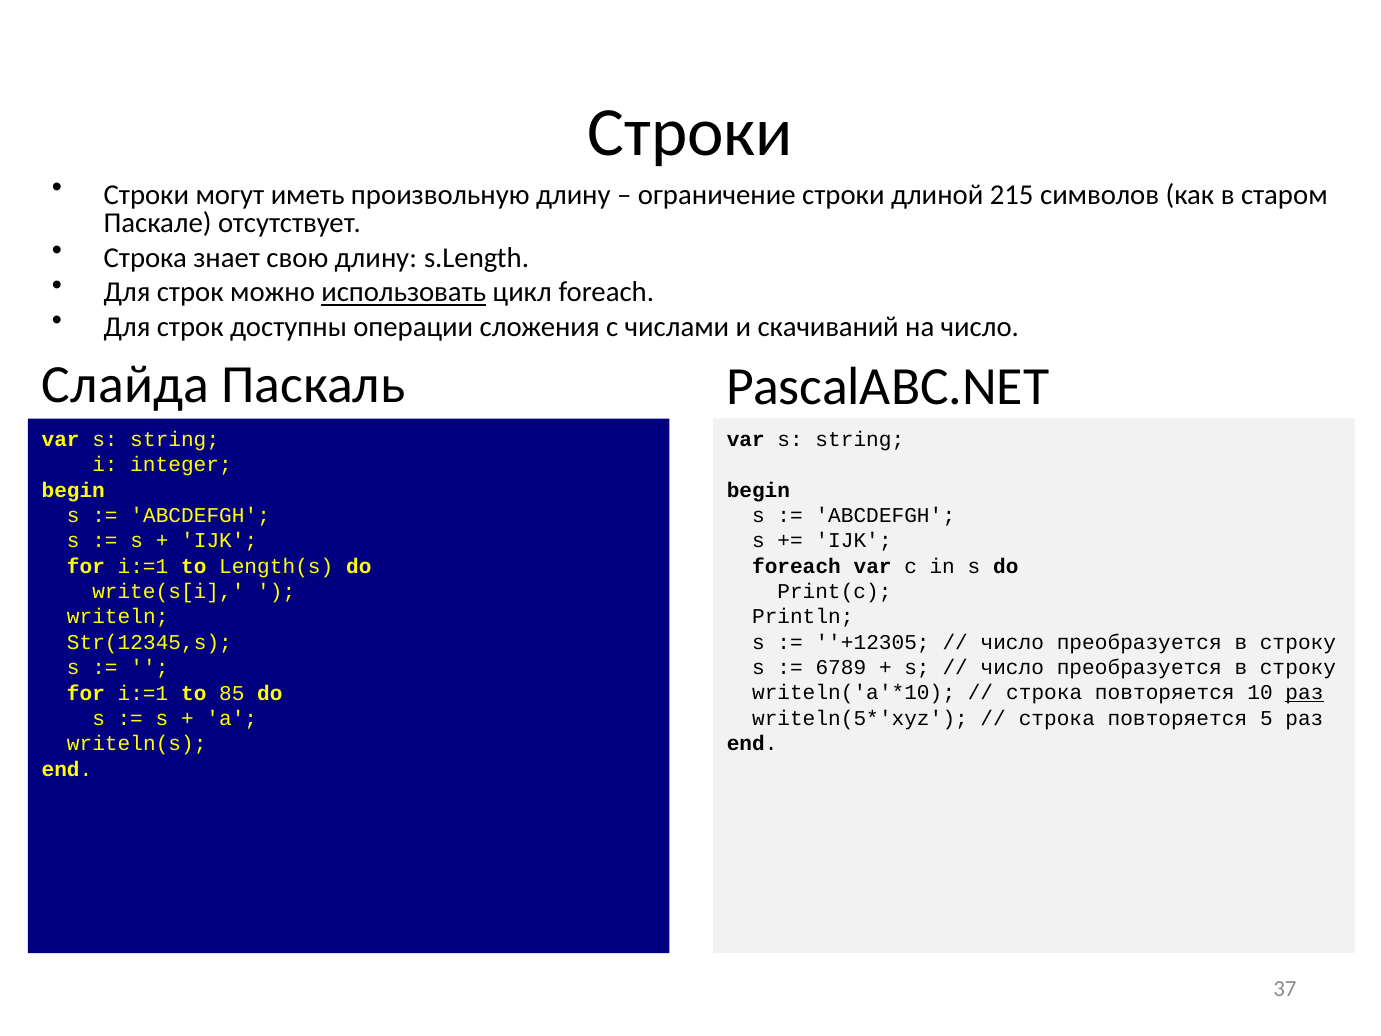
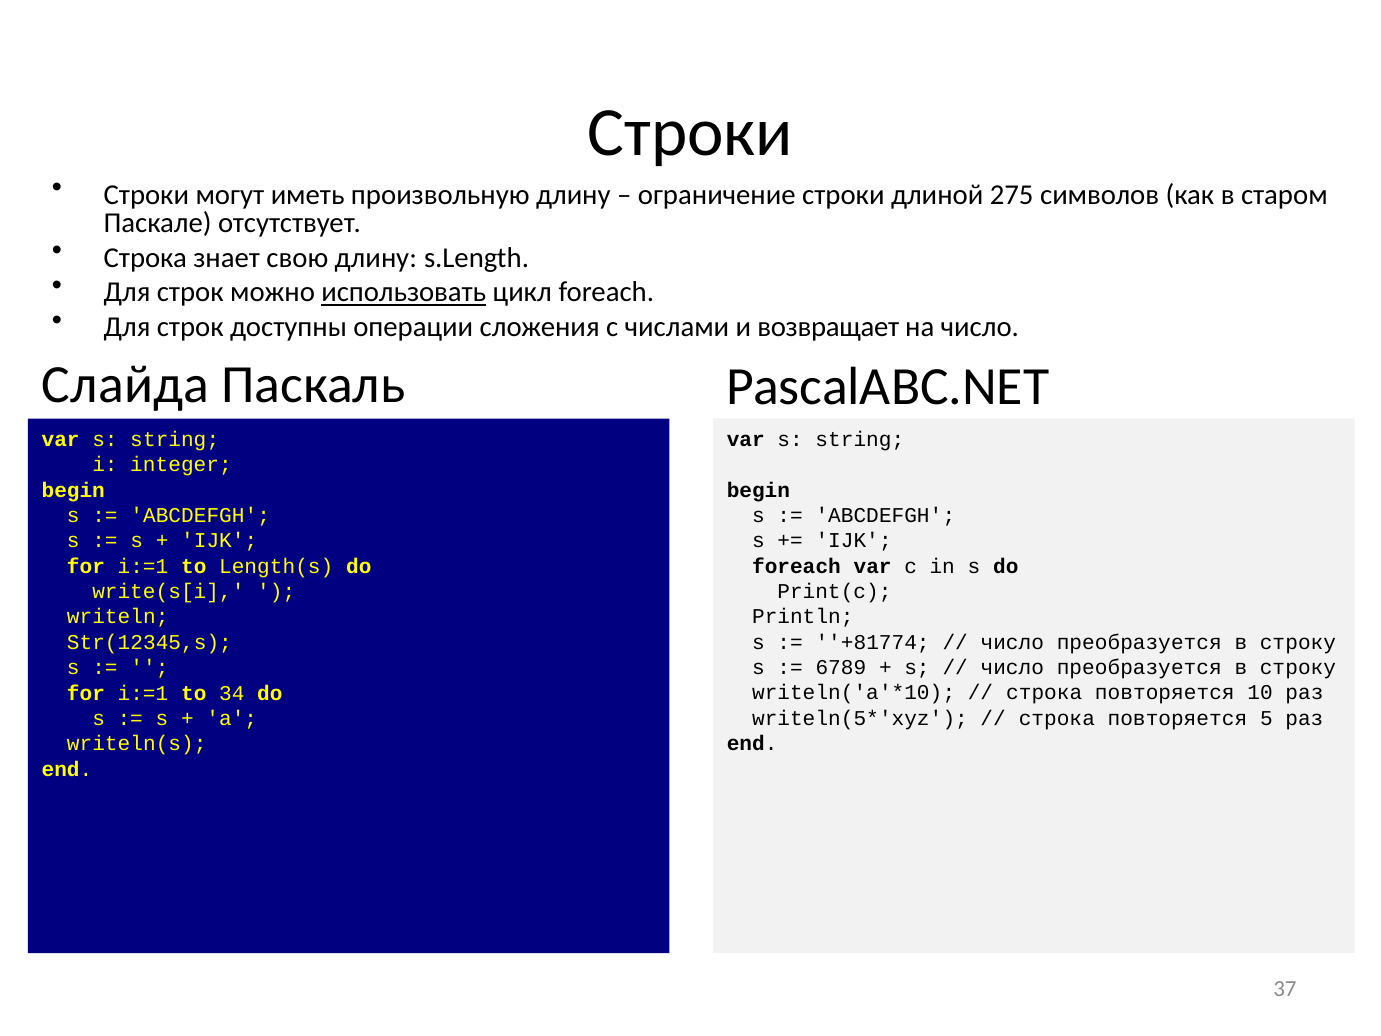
215: 215 -> 275
скачиваний: скачиваний -> возвращает
+12305: +12305 -> +81774
раз at (1304, 693) underline: present -> none
85: 85 -> 34
